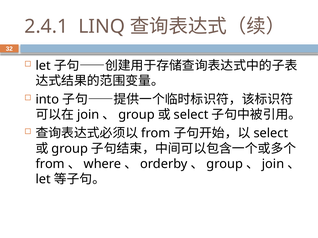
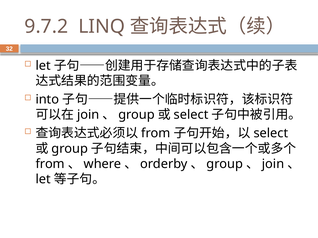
2.4.1: 2.4.1 -> 9.7.2
